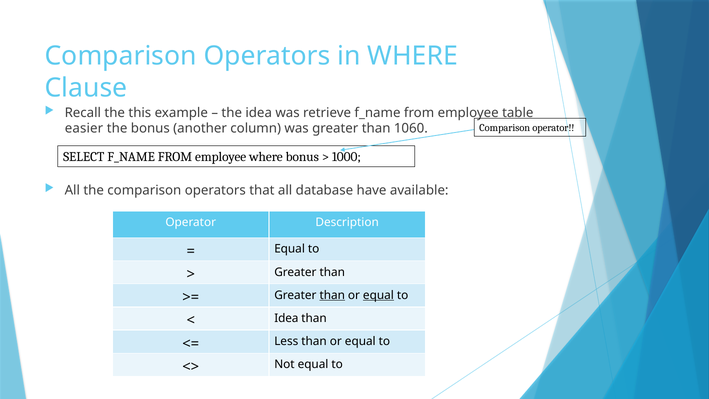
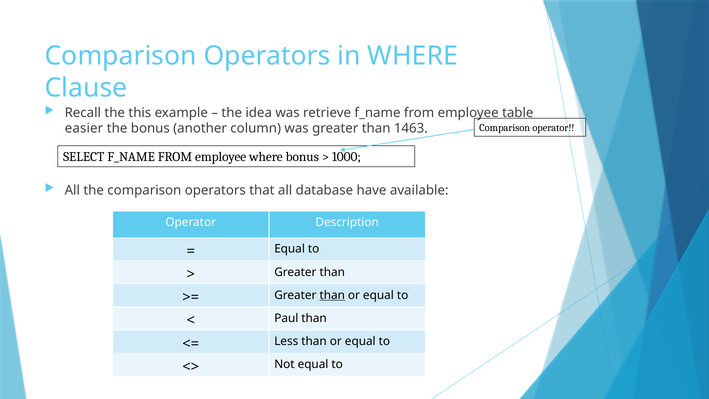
1060: 1060 -> 1463
equal at (378, 295) underline: present -> none
Idea at (286, 318): Idea -> Paul
